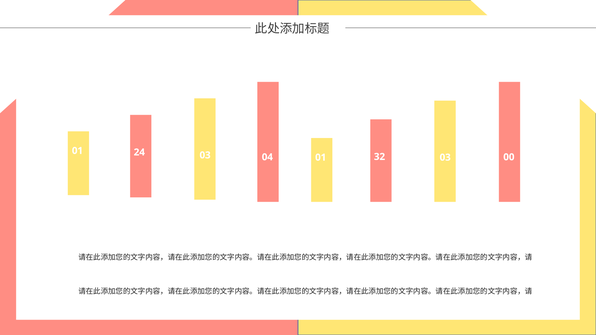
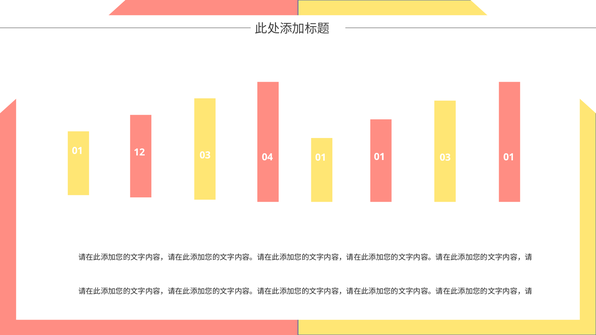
24: 24 -> 12
01 32: 32 -> 01
03 00: 00 -> 01
